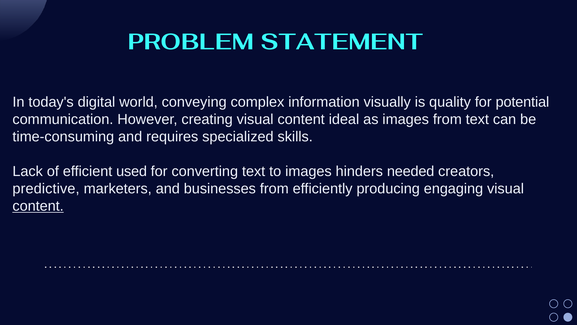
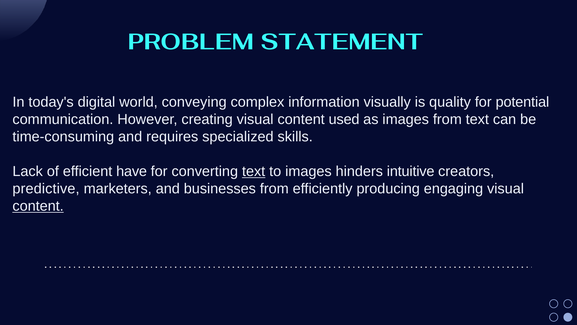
ideal: ideal -> used
used: used -> have
text at (254, 171) underline: none -> present
needed: needed -> intuitive
